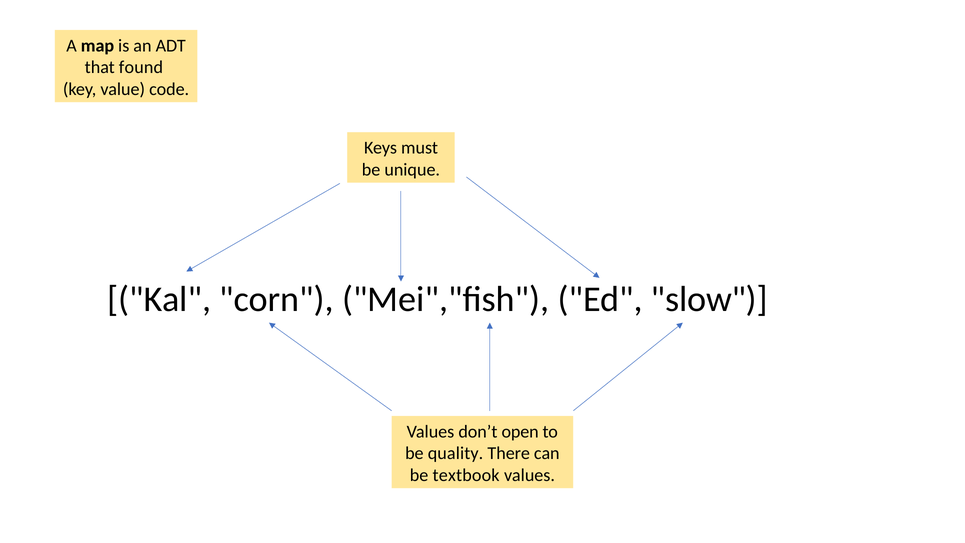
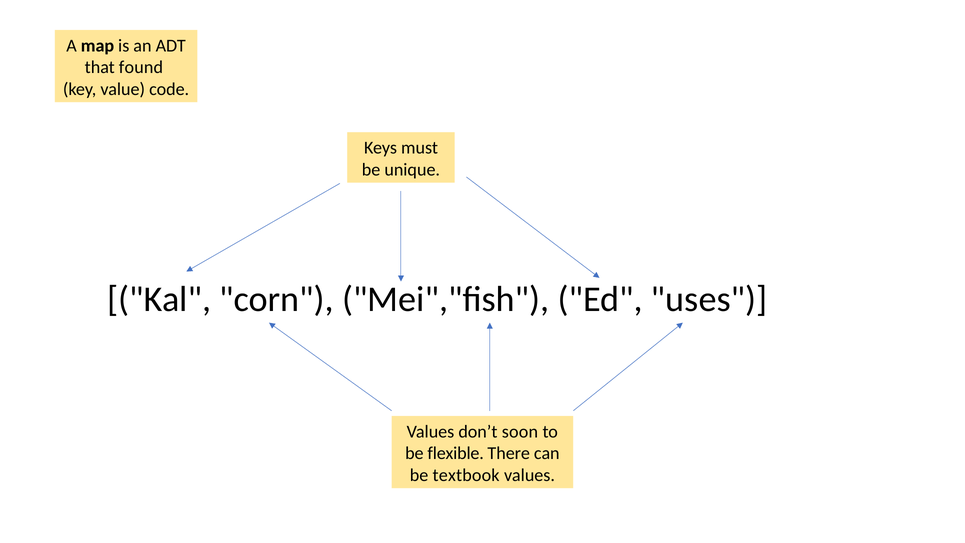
slow: slow -> uses
open: open -> soon
quality: quality -> flexible
